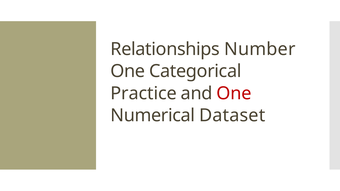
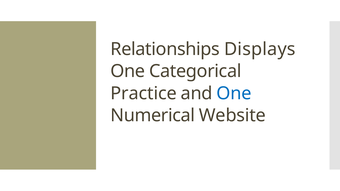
Number: Number -> Displays
One at (234, 94) colour: red -> blue
Dataset: Dataset -> Website
